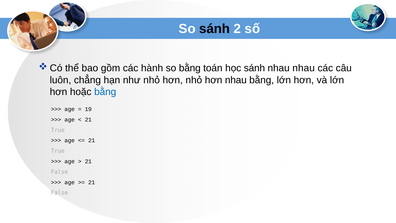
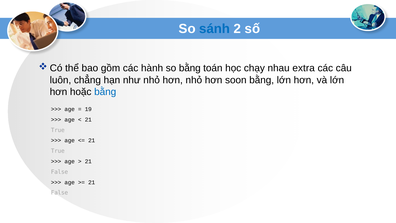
sánh at (215, 29) colour: black -> blue
học sánh: sánh -> chạy
nhau nhau: nhau -> extra
hơn nhau: nhau -> soon
